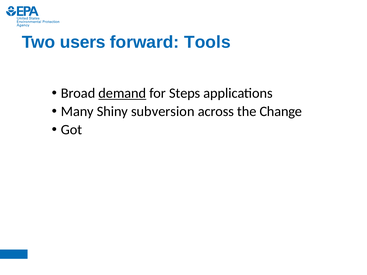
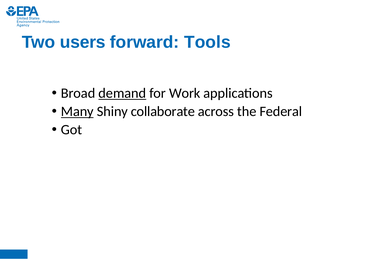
Steps: Steps -> Work
Many underline: none -> present
subversion: subversion -> collaborate
Change: Change -> Federal
